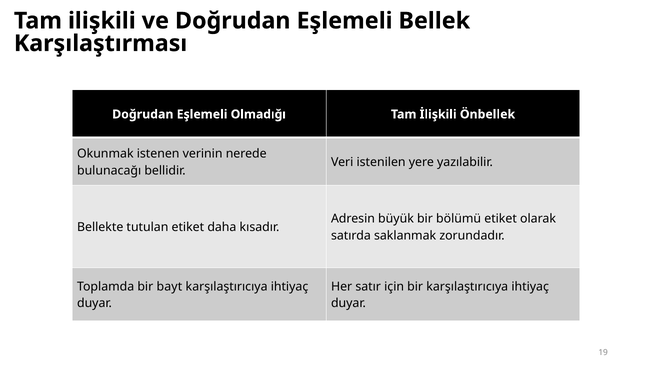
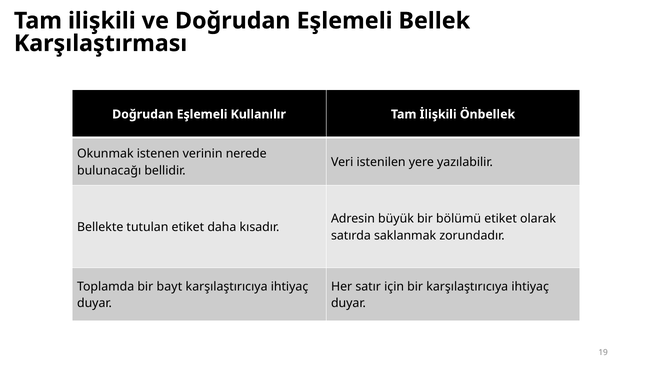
Olmadığı: Olmadığı -> Kullanılır
